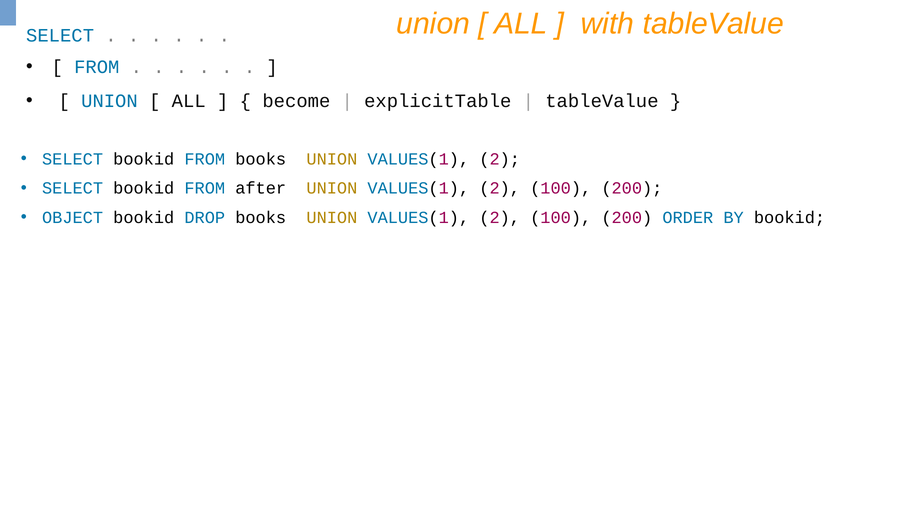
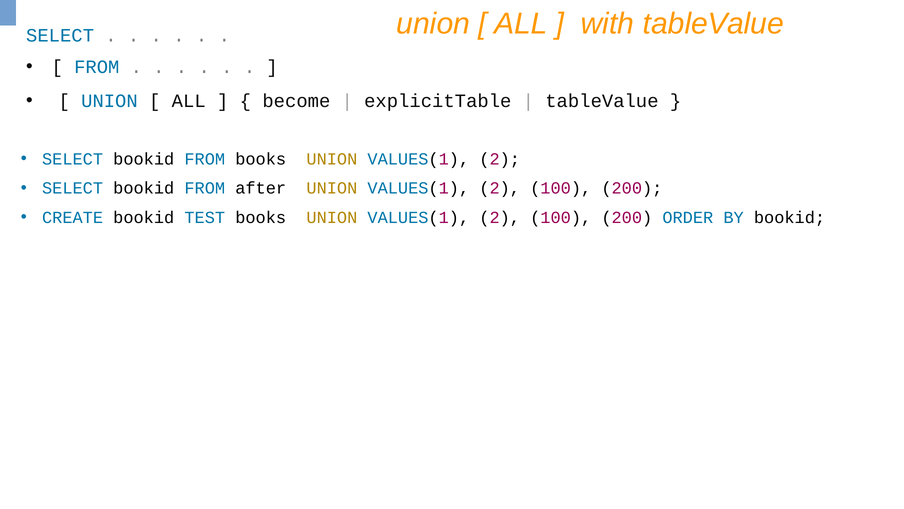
OBJECT: OBJECT -> CREATE
DROP: DROP -> TEST
